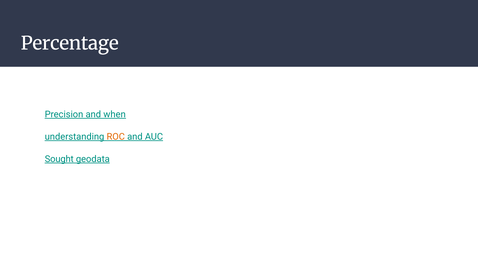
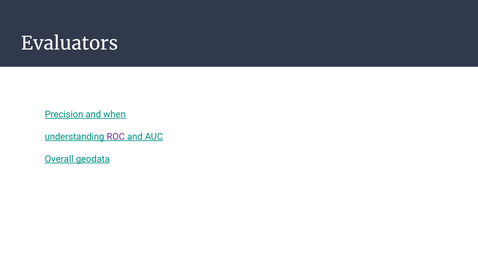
Percentage: Percentage -> Evaluators
ROC colour: orange -> purple
Sought: Sought -> Overall
